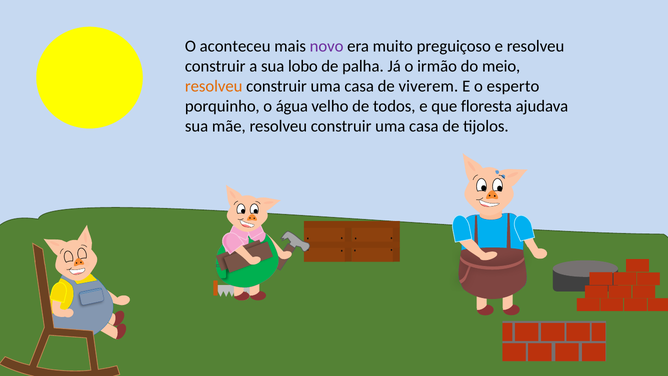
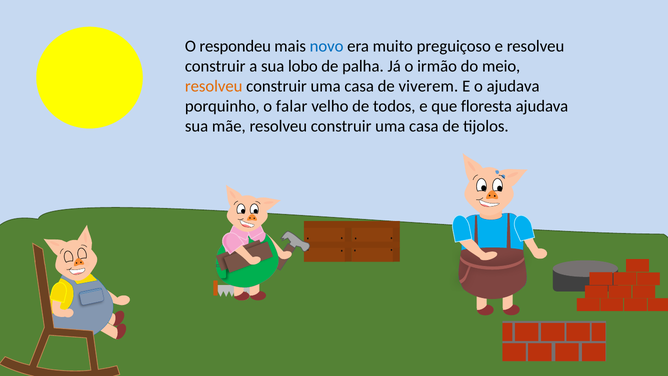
aconteceu: aconteceu -> respondeu
novo colour: purple -> blue
o esperto: esperto -> ajudava
água: água -> falar
